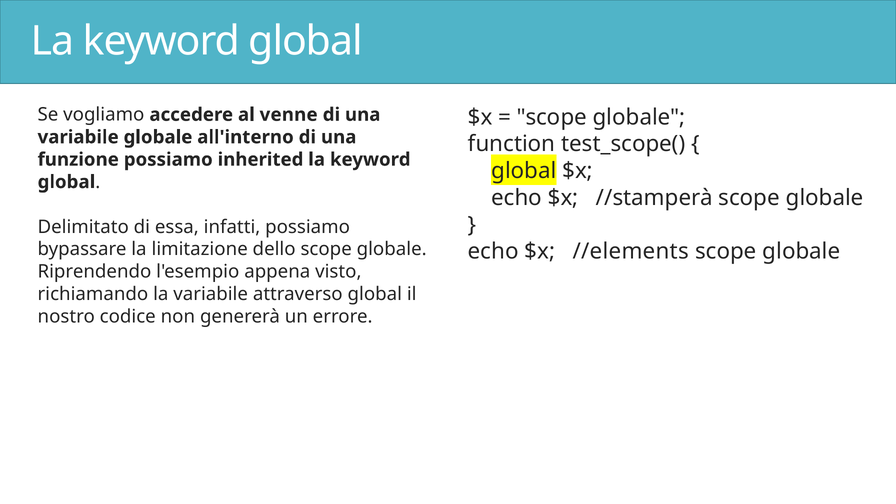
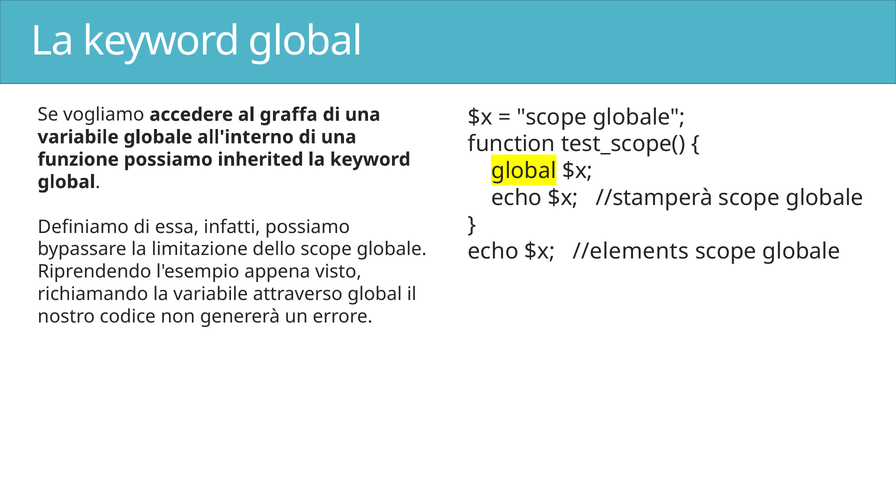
venne: venne -> graffa
Delimitato: Delimitato -> Definiamo
